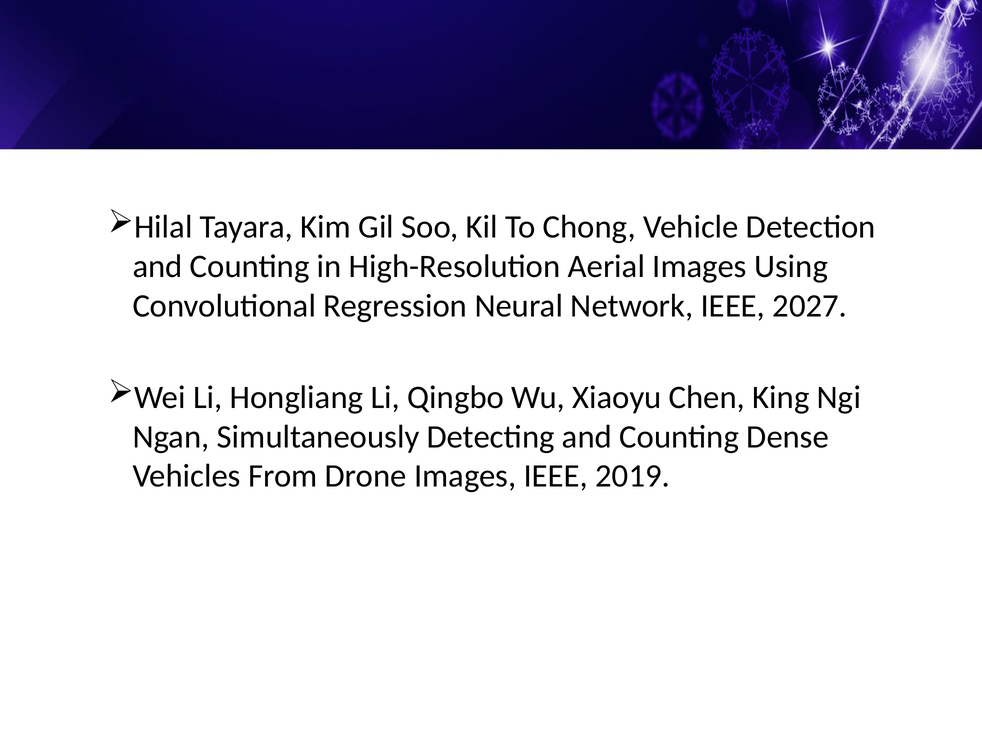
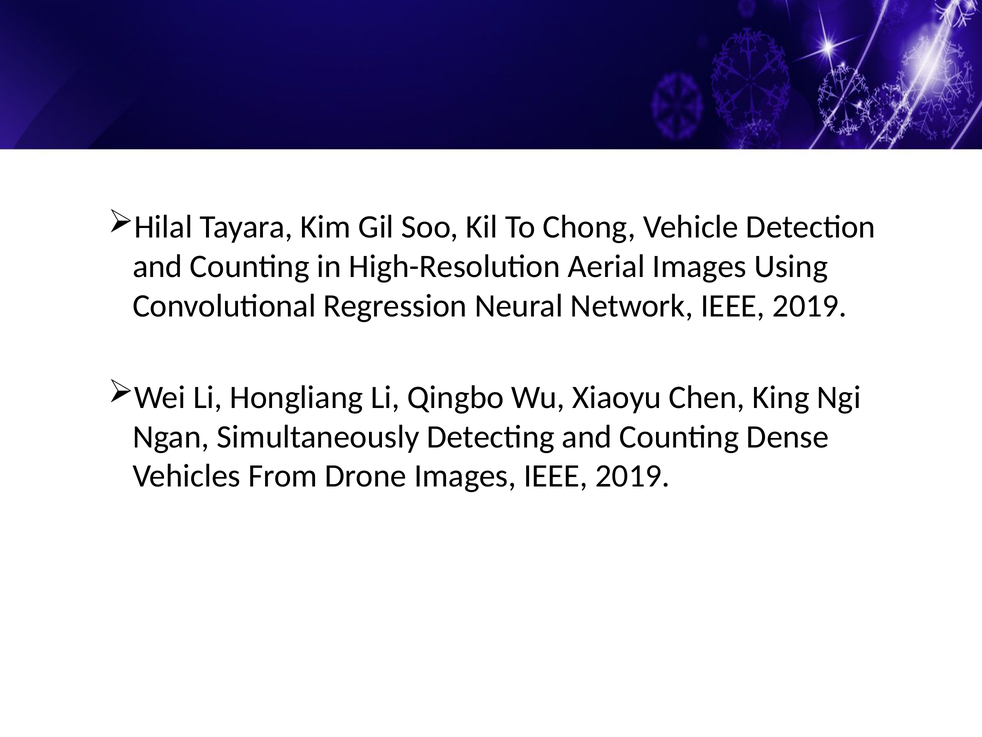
Network IEEE 2027: 2027 -> 2019
